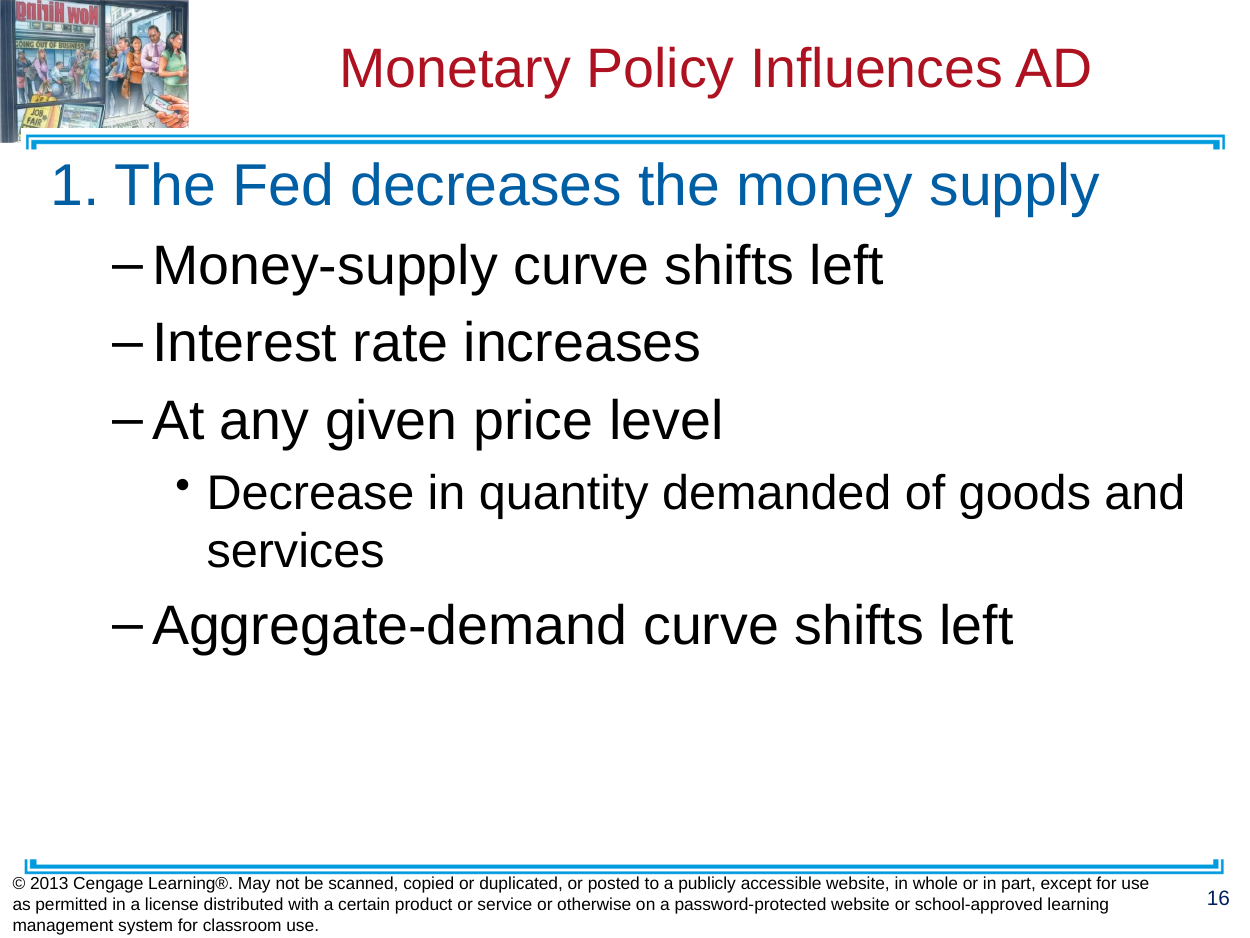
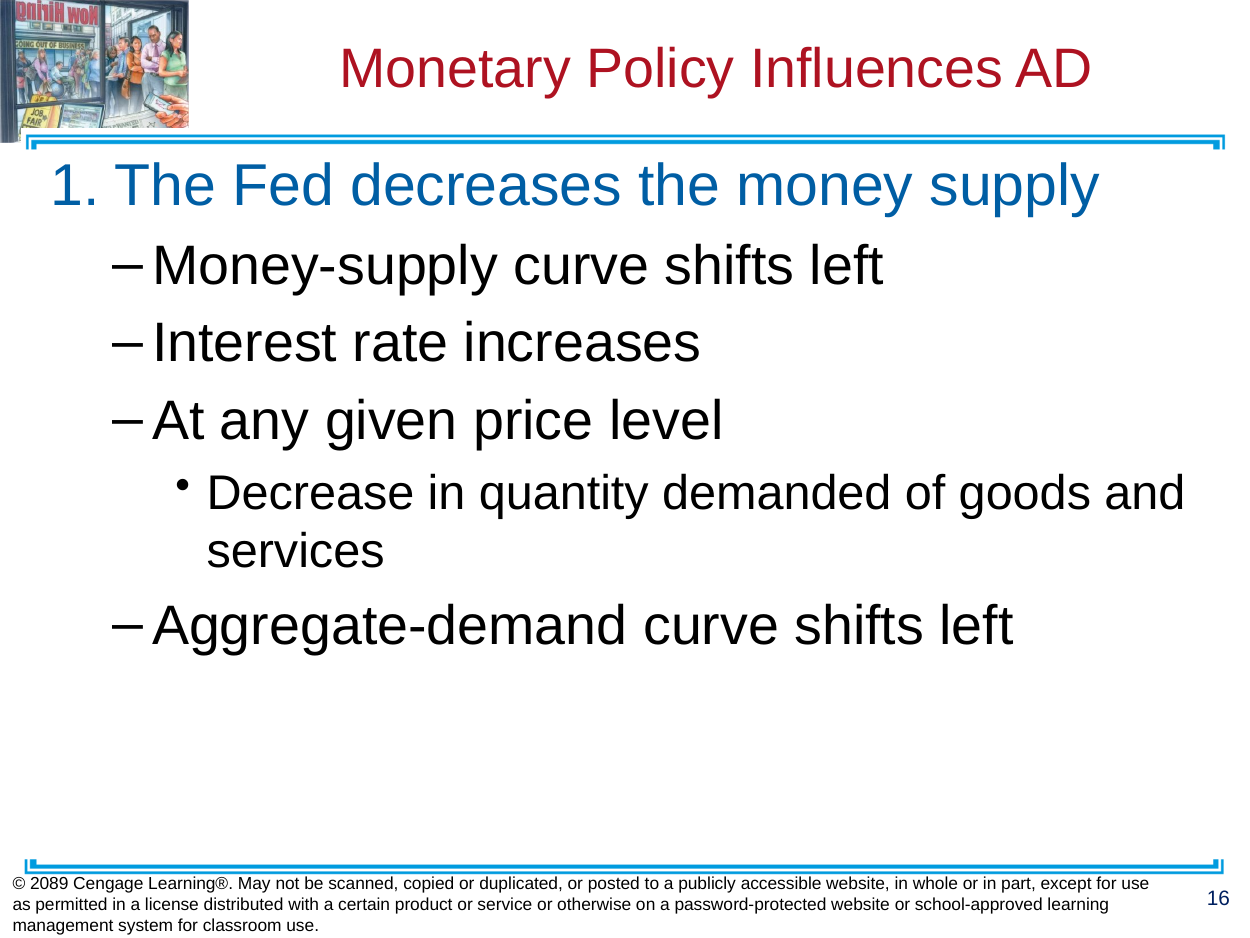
2013: 2013 -> 2089
